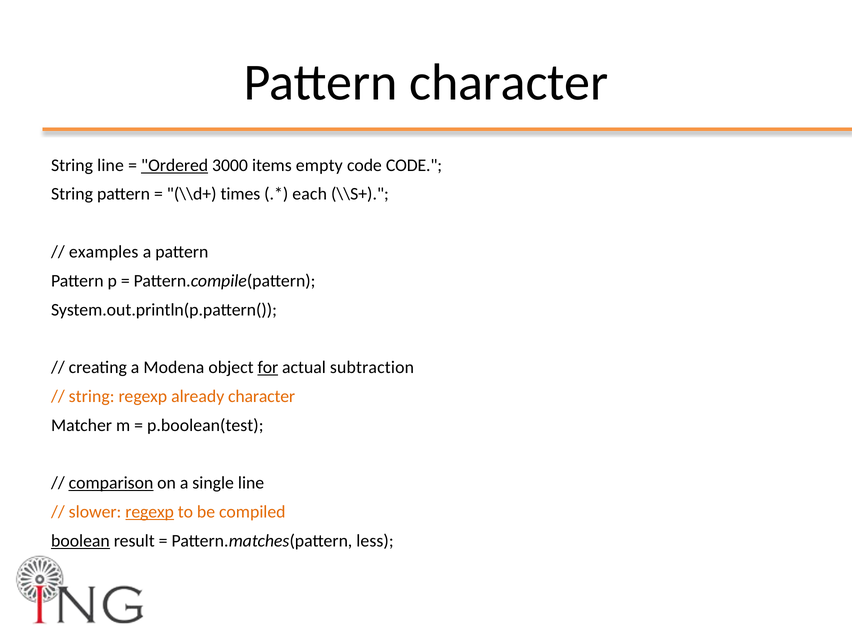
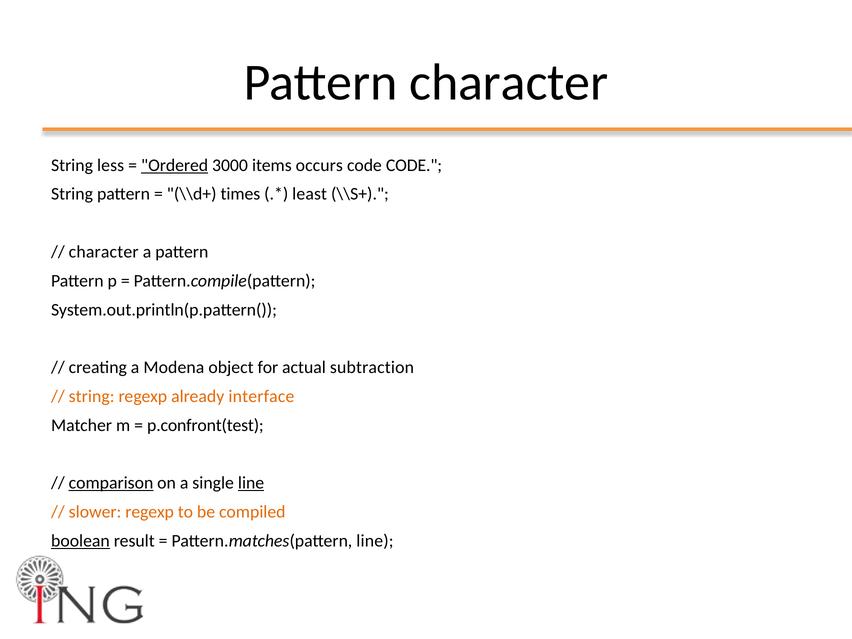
String line: line -> less
empty: empty -> occurs
each: each -> least
examples at (104, 252): examples -> character
for underline: present -> none
already character: character -> interface
p.boolean(test: p.boolean(test -> p.confront(test
line at (251, 483) underline: none -> present
regexp at (150, 512) underline: present -> none
Pattern.matches(pattern less: less -> line
